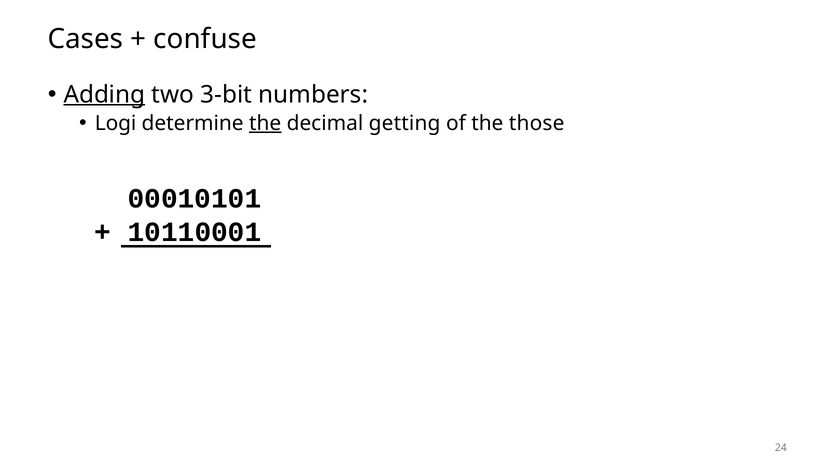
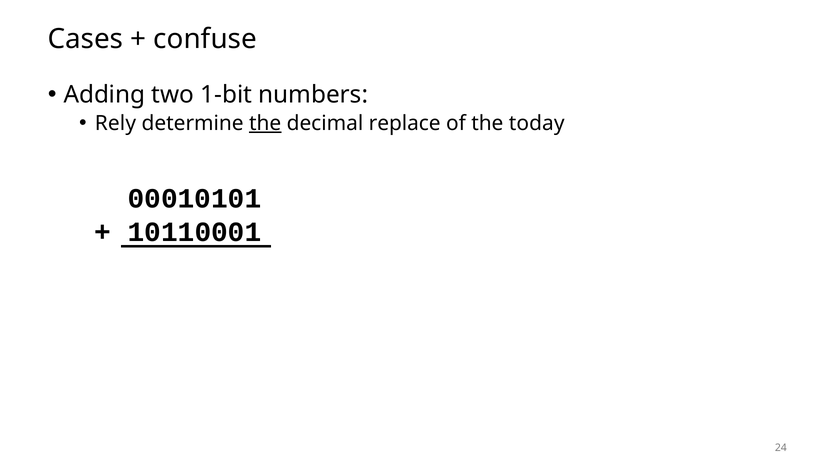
Adding underline: present -> none
3-bit: 3-bit -> 1-bit
Logi: Logi -> Rely
getting: getting -> replace
those: those -> today
